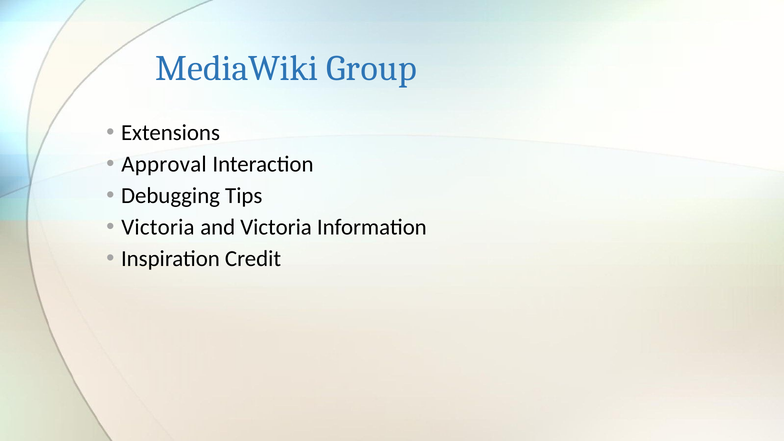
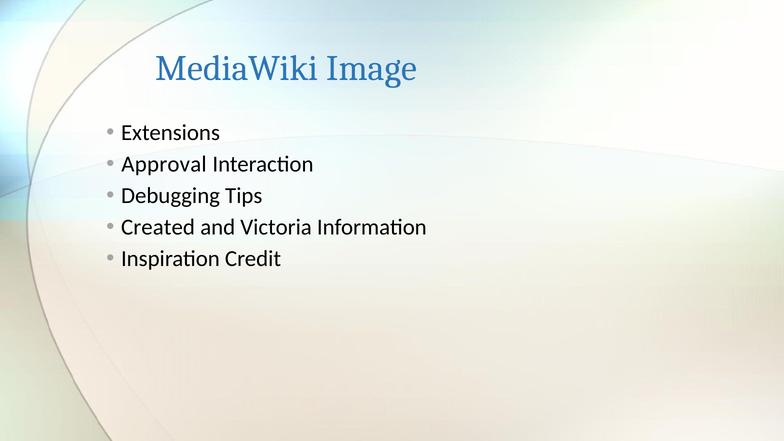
Group: Group -> Image
Victoria at (158, 227): Victoria -> Created
